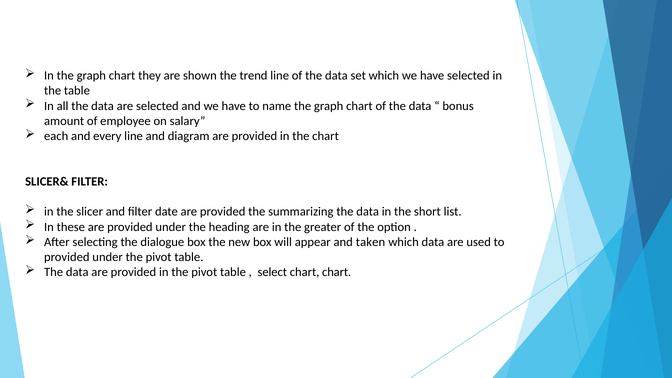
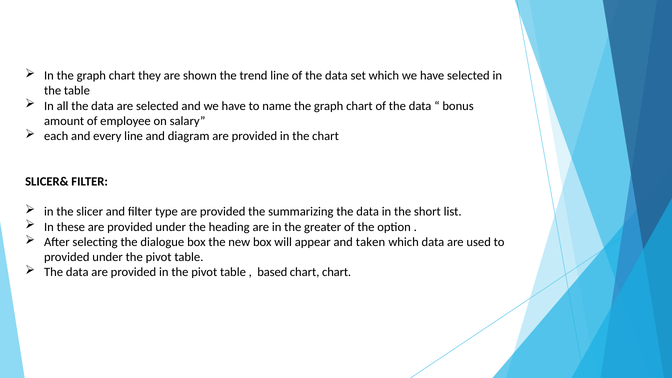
date: date -> type
select: select -> based
